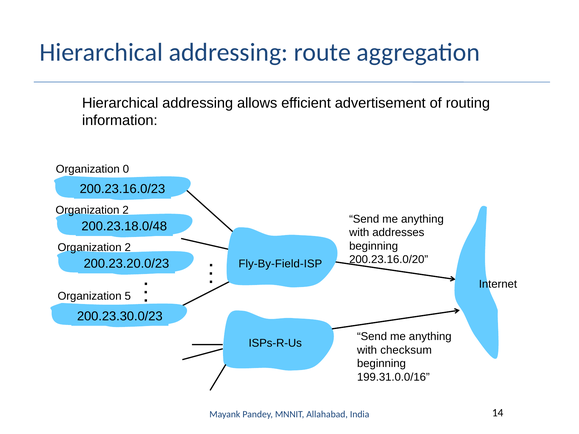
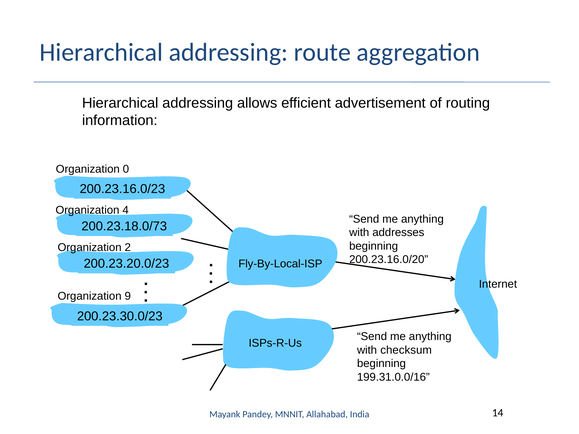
2 at (126, 210): 2 -> 4
200.23.18.0/48: 200.23.18.0/48 -> 200.23.18.0/73
Fly-By-Field-ISP: Fly-By-Field-ISP -> Fly-By-Local-ISP
5: 5 -> 9
